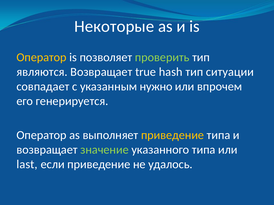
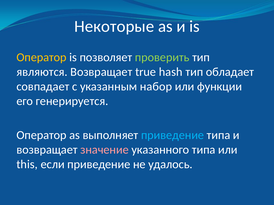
ситуации: ситуации -> обладает
нужно: нужно -> набор
впрочем: впрочем -> функции
приведение at (173, 136) colour: yellow -> light blue
значение colour: light green -> pink
last: last -> this
